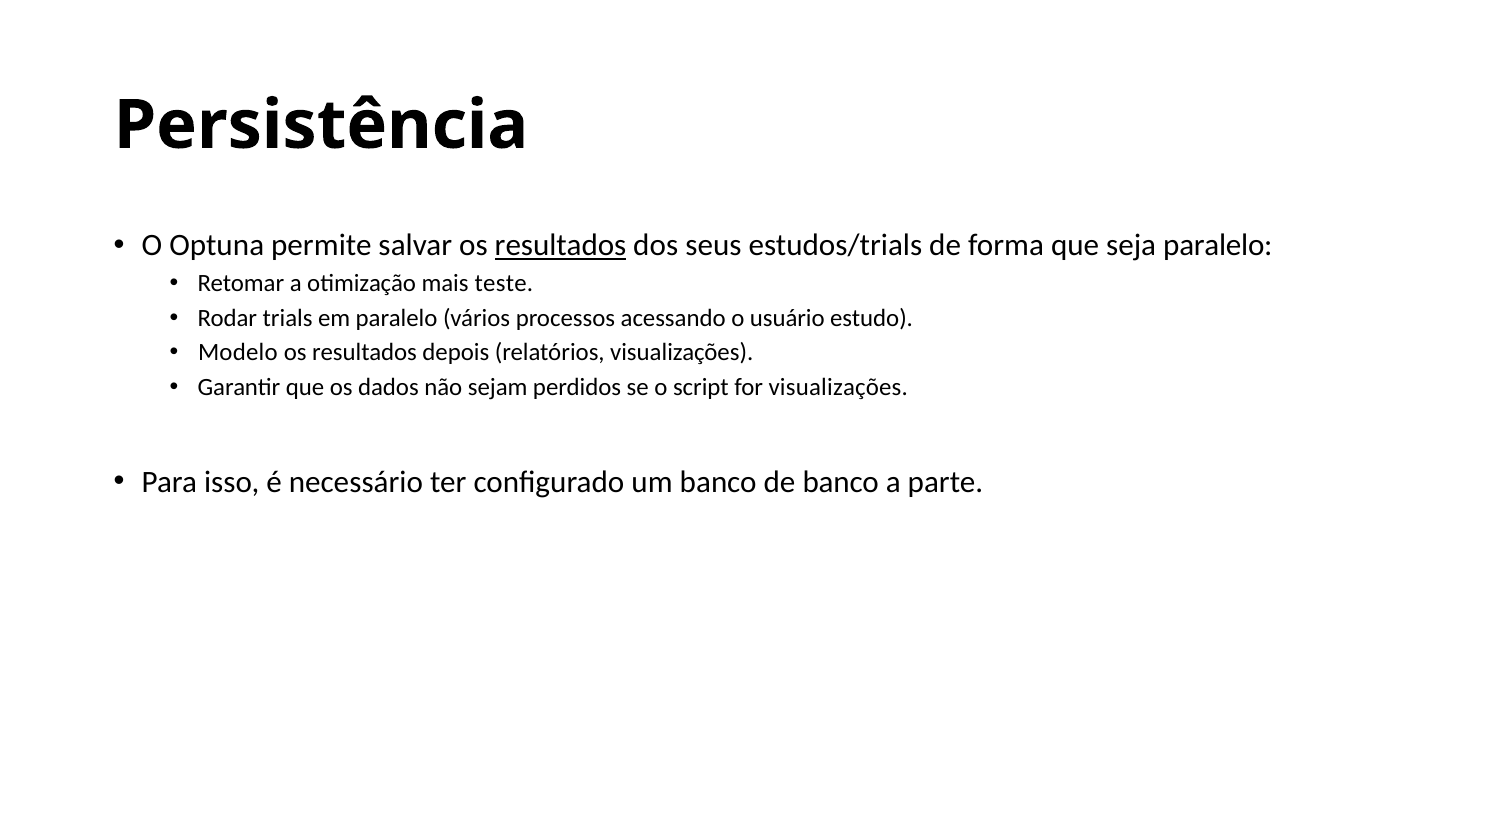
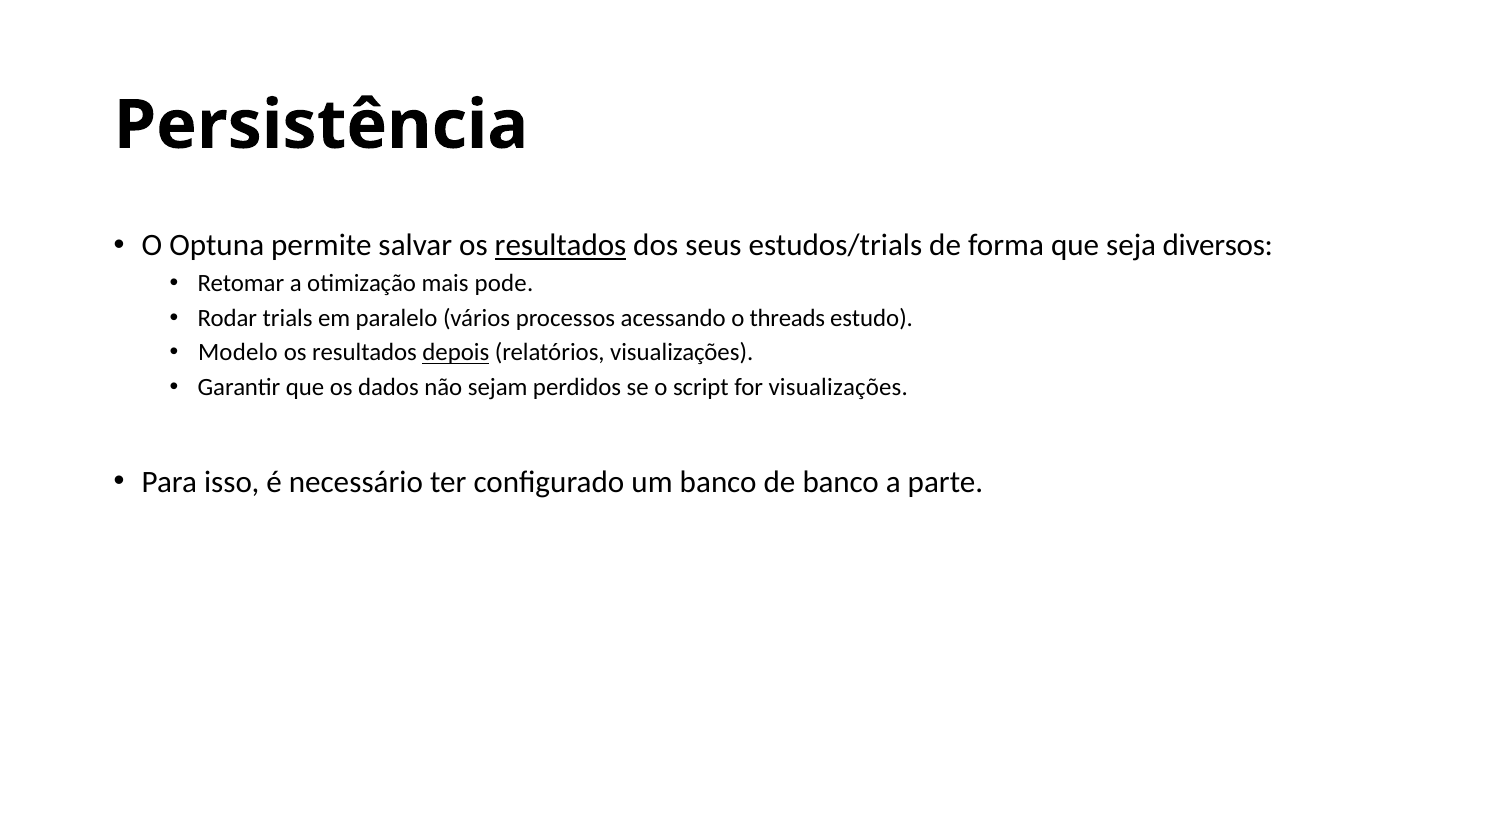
seja paralelo: paralelo -> diversos
teste: teste -> pode
usuário: usuário -> threads
depois underline: none -> present
